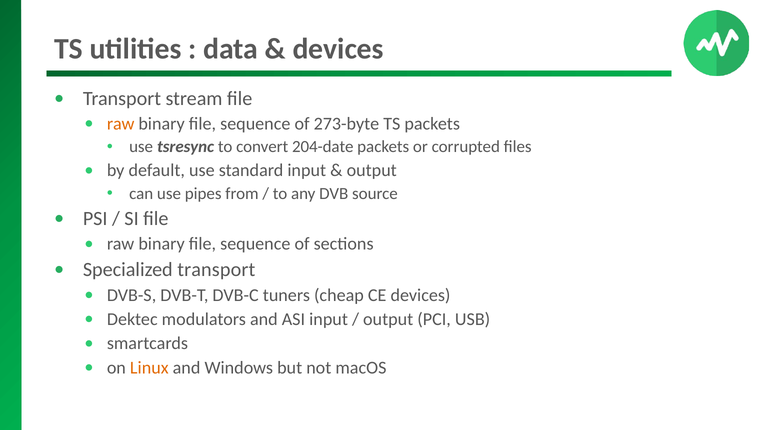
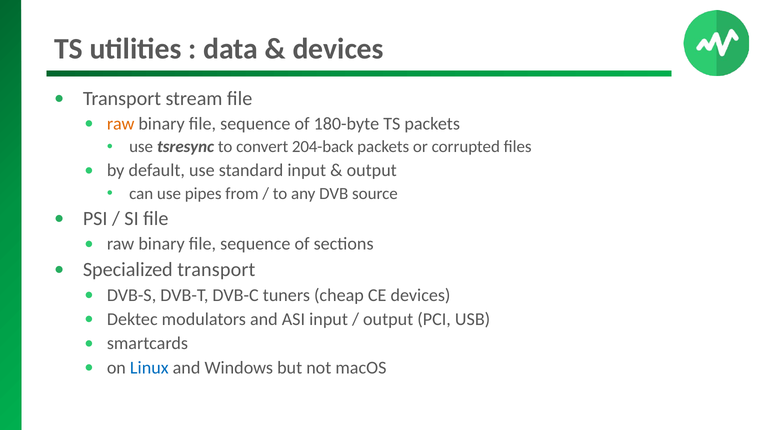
273-byte: 273-byte -> 180-byte
204-date: 204-date -> 204-back
Linux colour: orange -> blue
